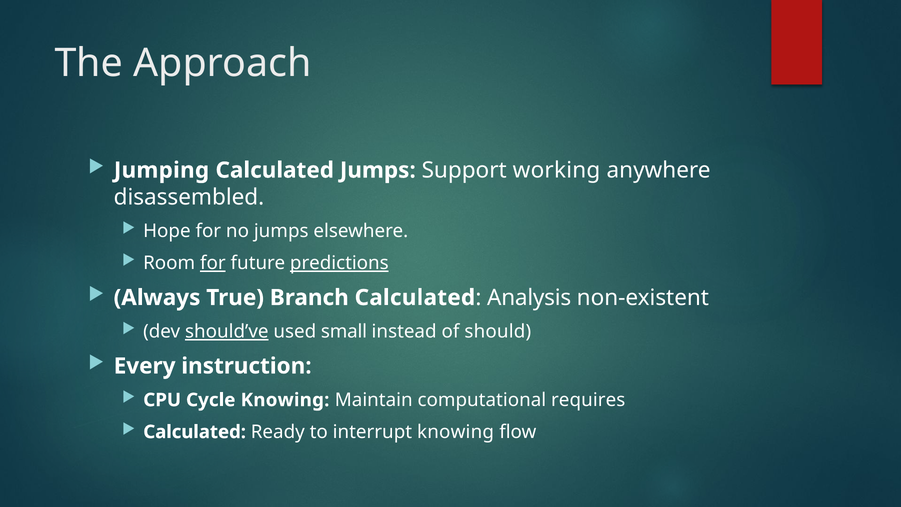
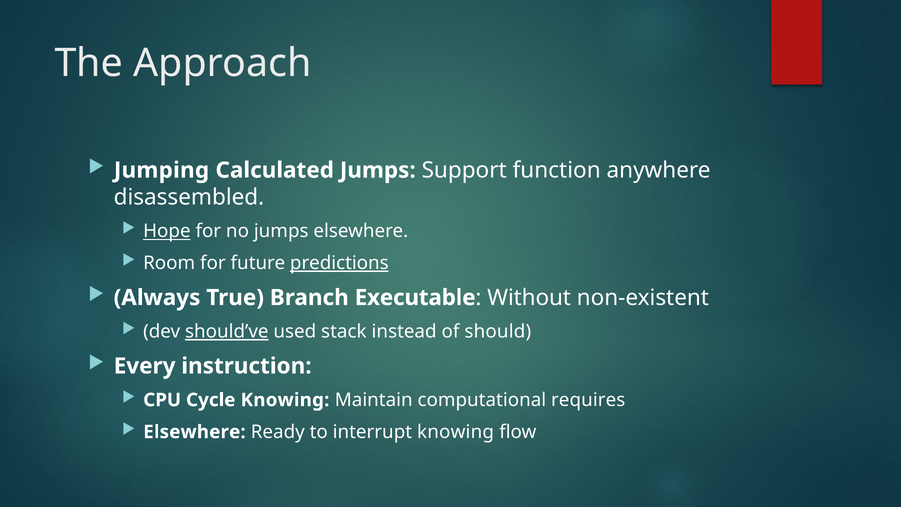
working: working -> function
Hope underline: none -> present
for at (213, 263) underline: present -> none
Branch Calculated: Calculated -> Executable
Analysis: Analysis -> Without
small: small -> stack
Calculated at (195, 432): Calculated -> Elsewhere
